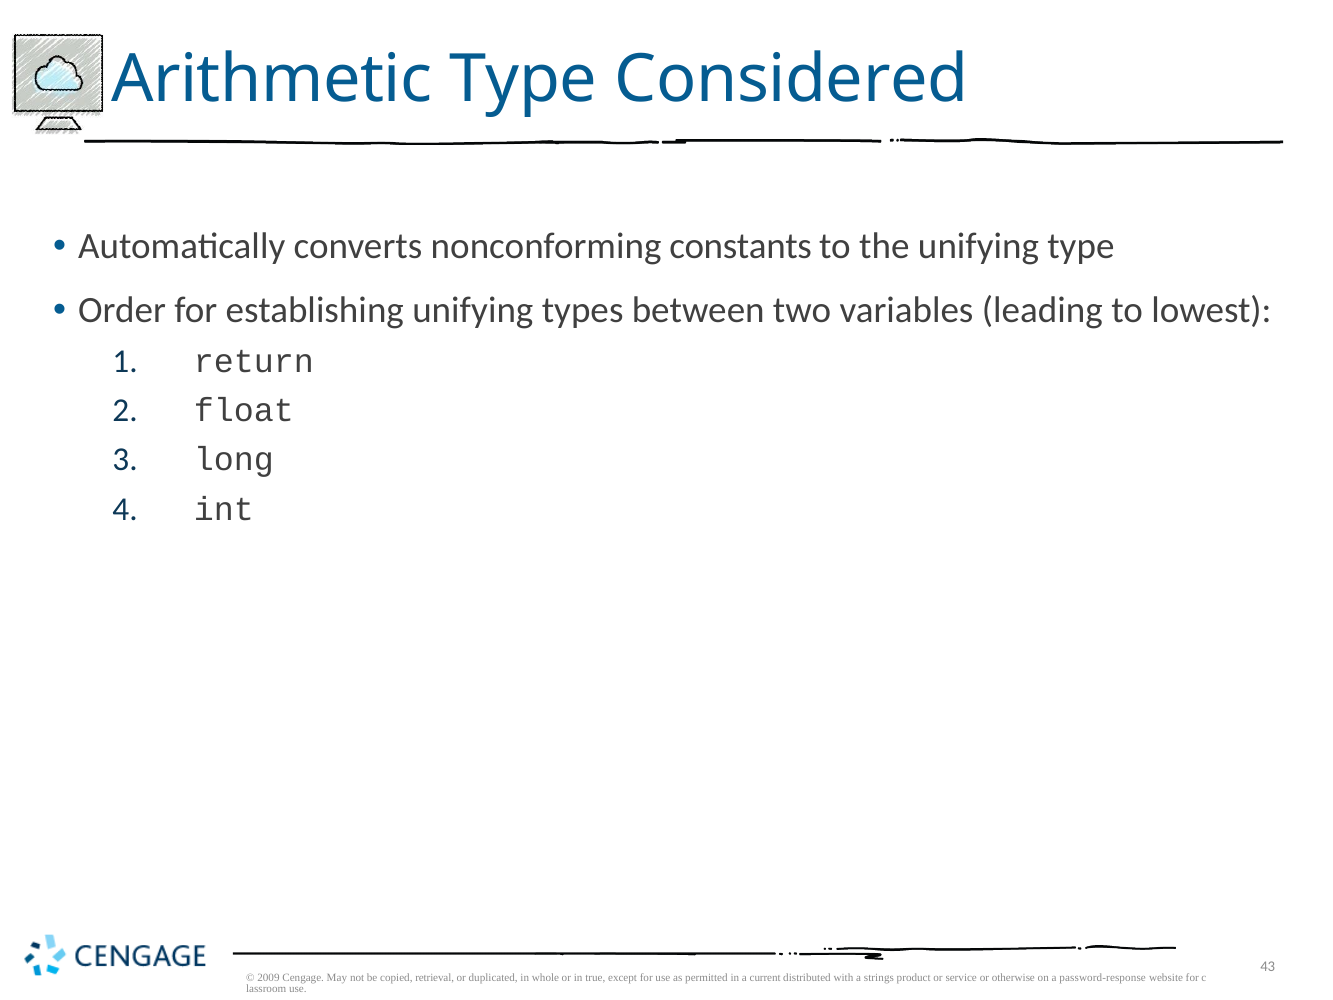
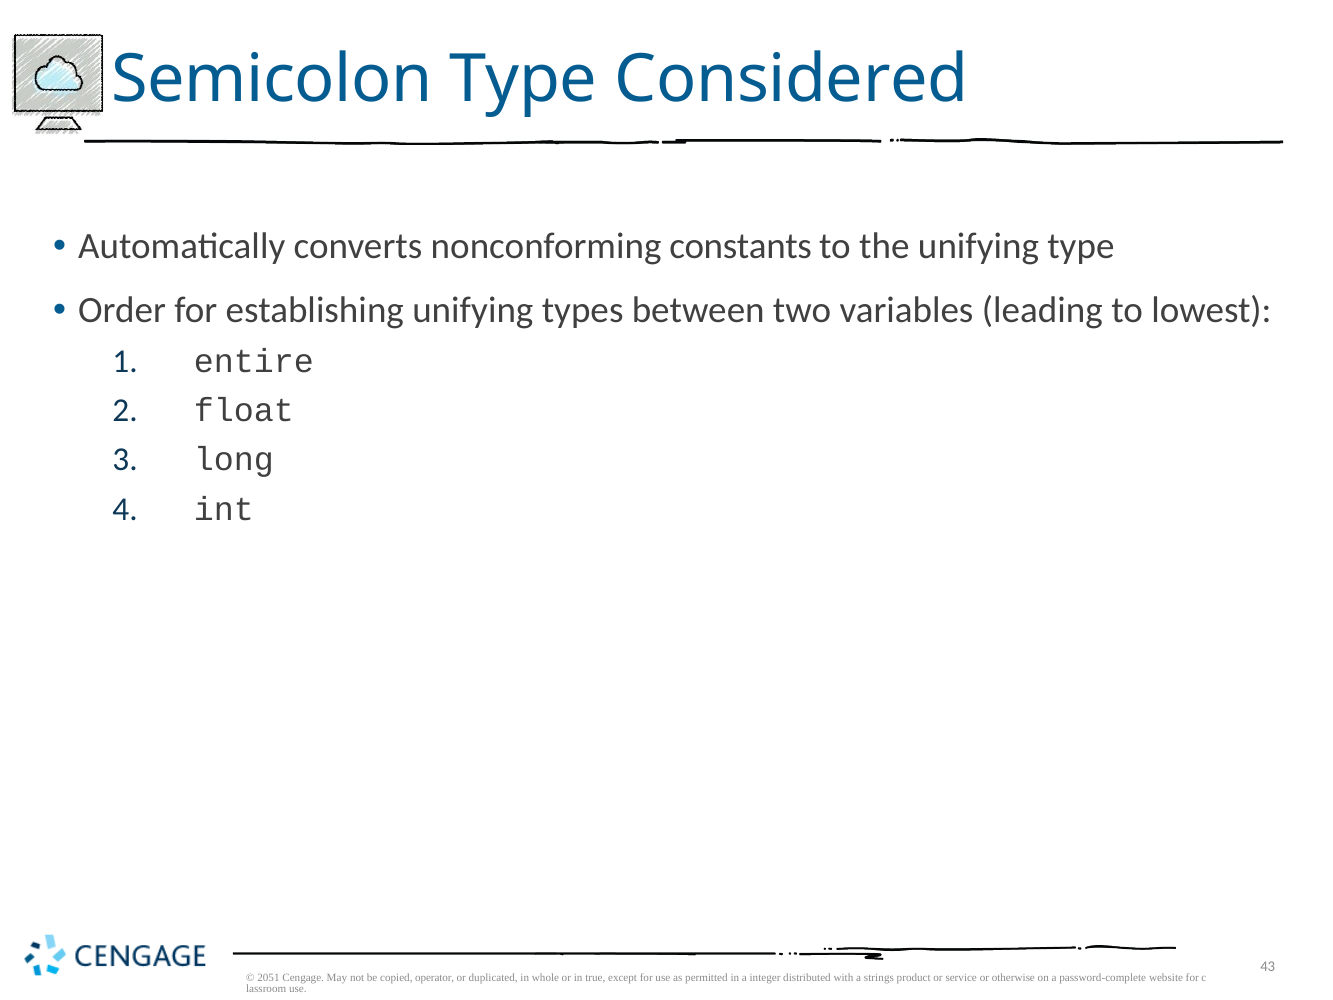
Arithmetic: Arithmetic -> Semicolon
return: return -> entire
2009: 2009 -> 2051
retrieval: retrieval -> operator
current: current -> integer
password-response: password-response -> password-complete
